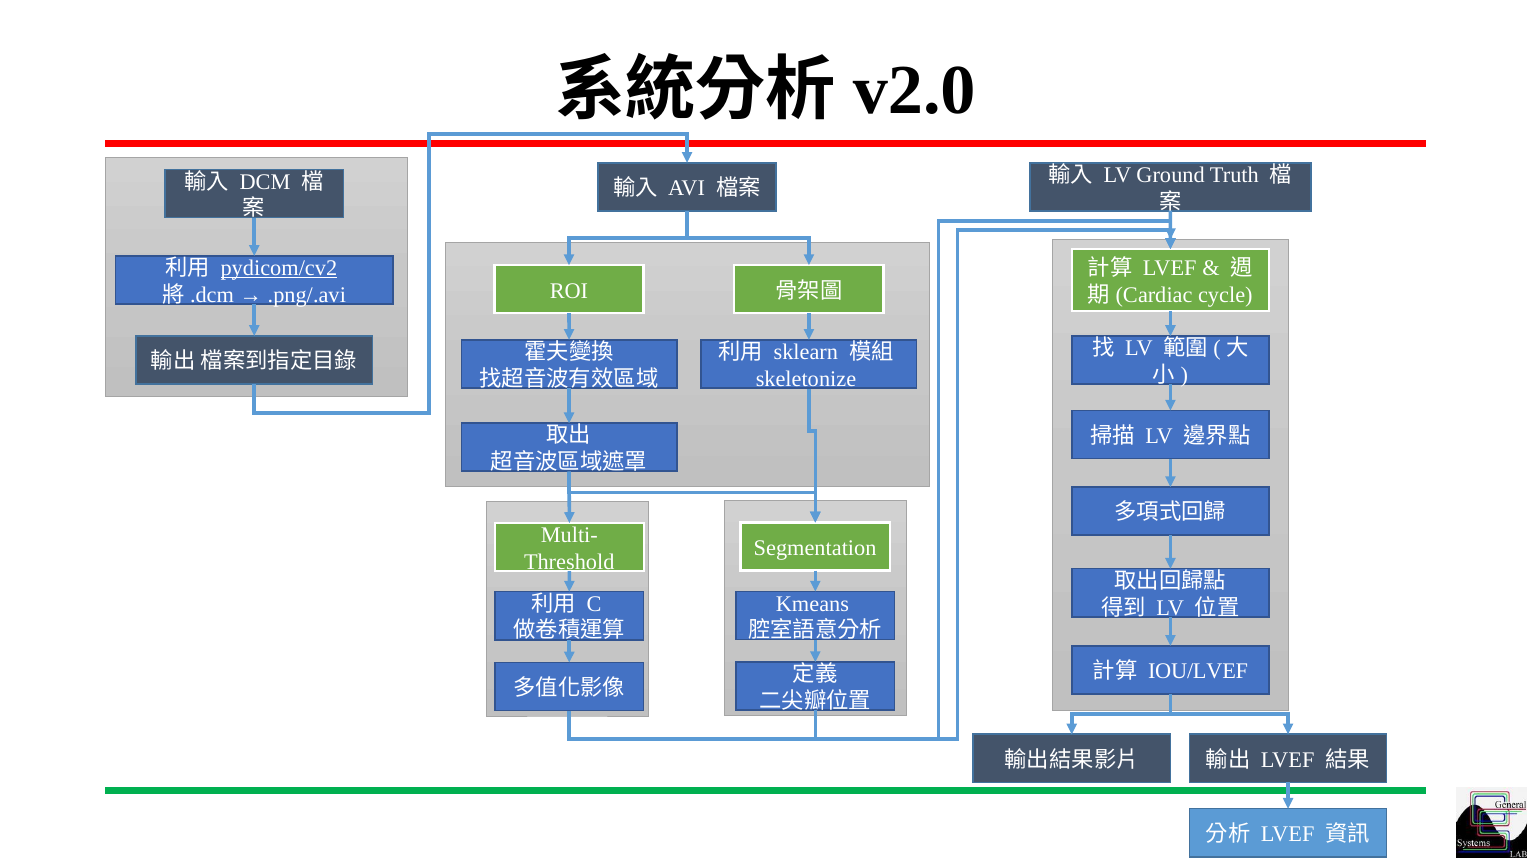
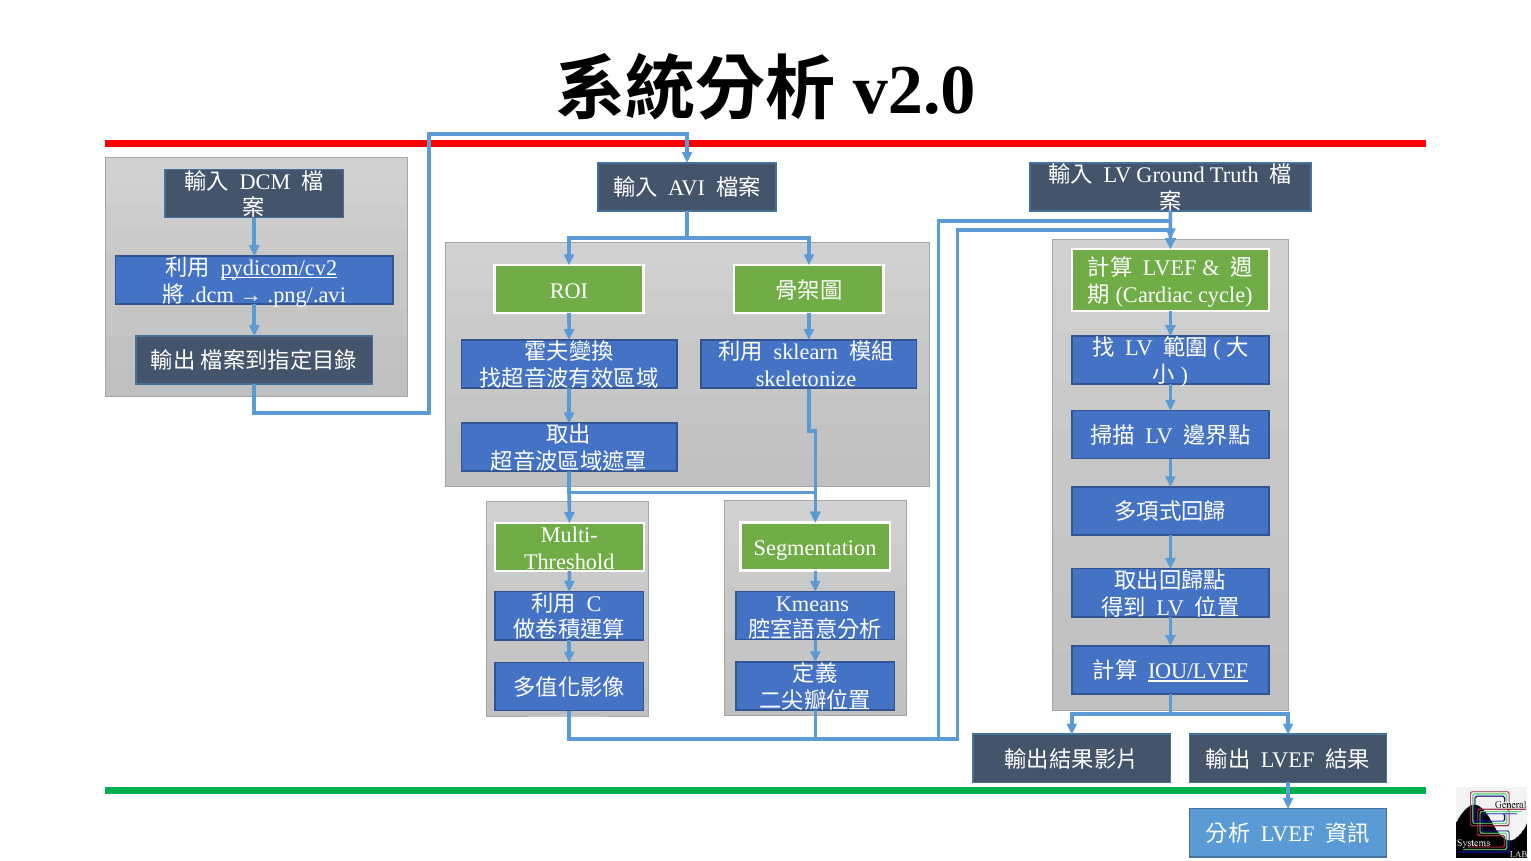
IOU/LVEF underline: none -> present
